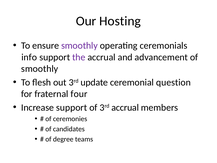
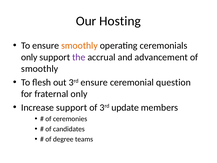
smoothly at (79, 46) colour: purple -> orange
info at (29, 57): info -> only
3rd update: update -> ensure
fraternal four: four -> only
3rd accrual: accrual -> update
